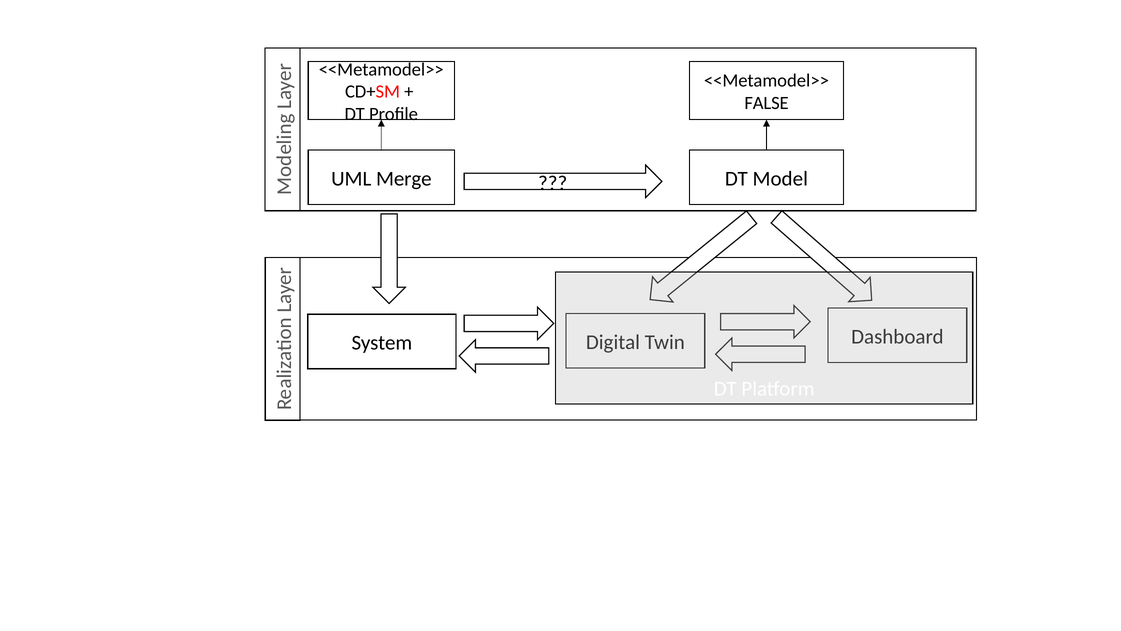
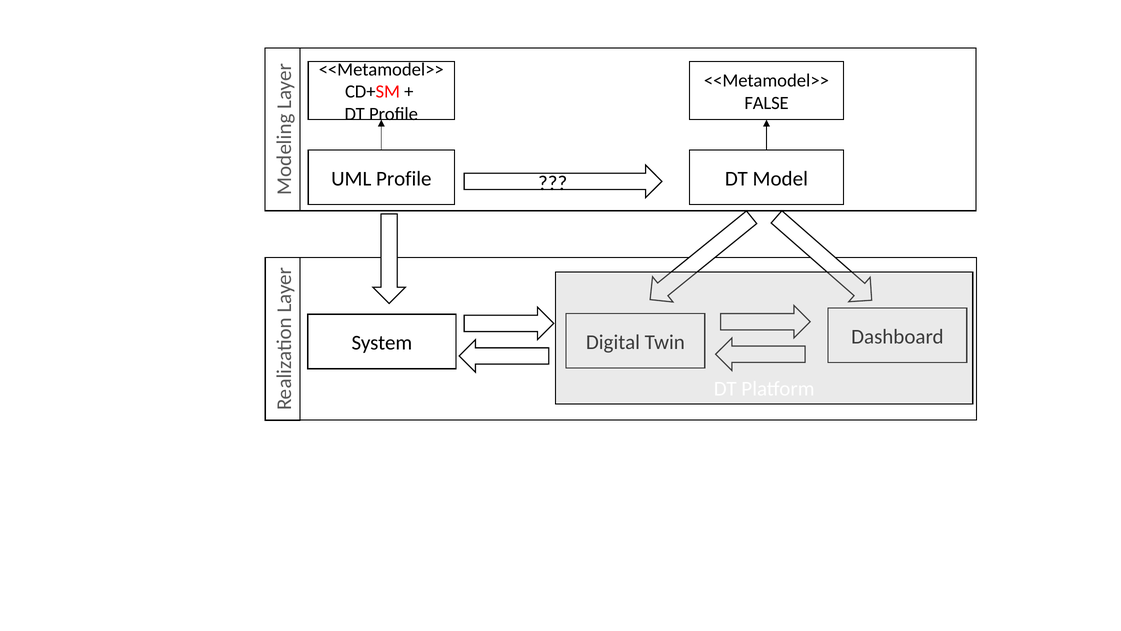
UML Merge: Merge -> Profile
